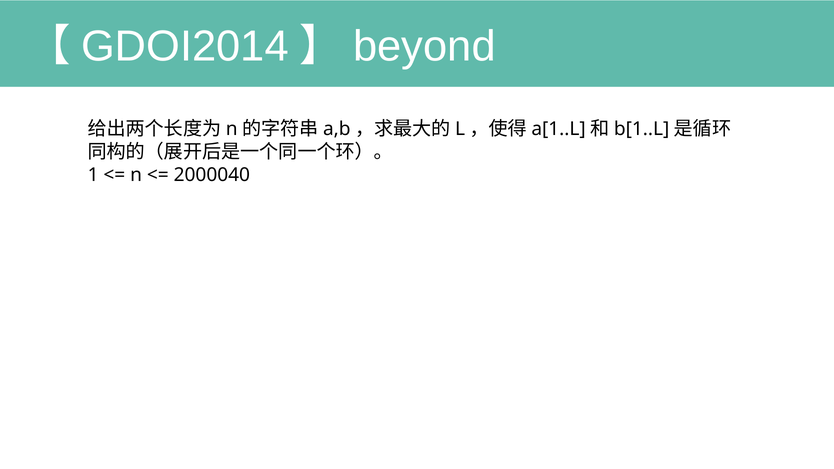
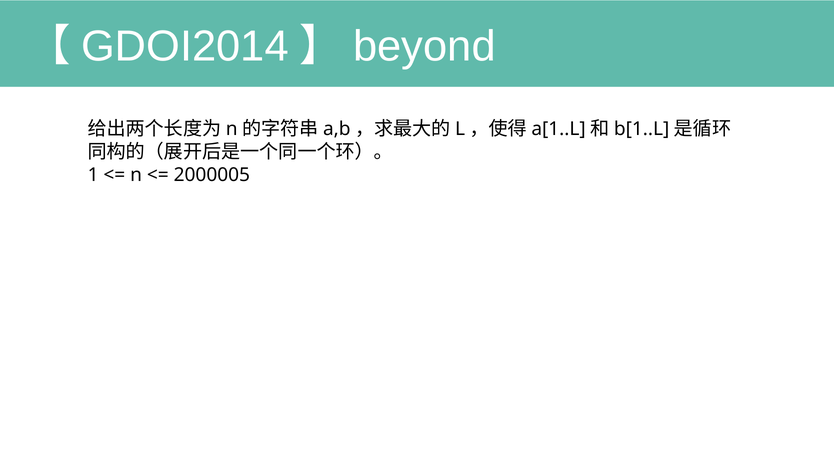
2000040: 2000040 -> 2000005
